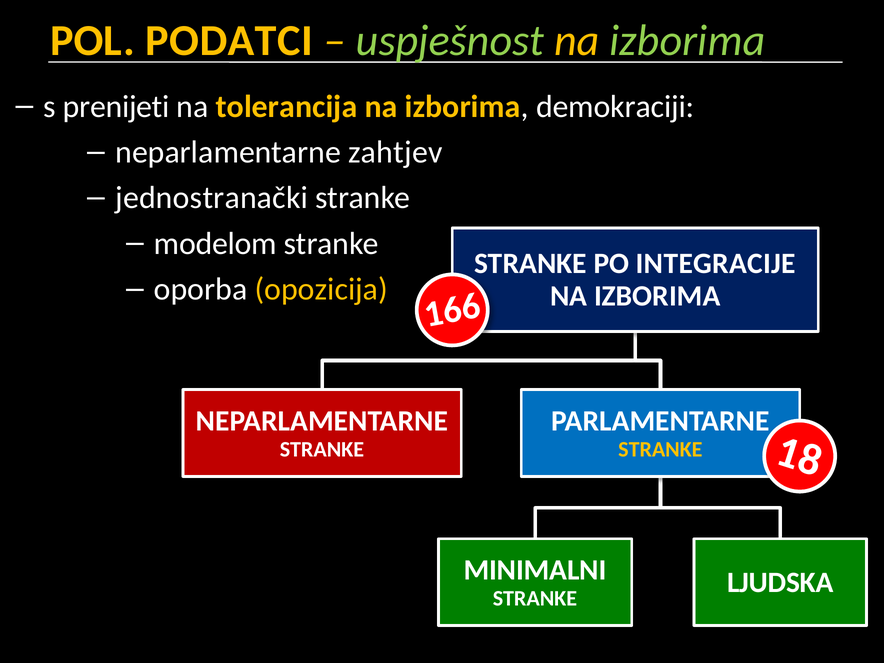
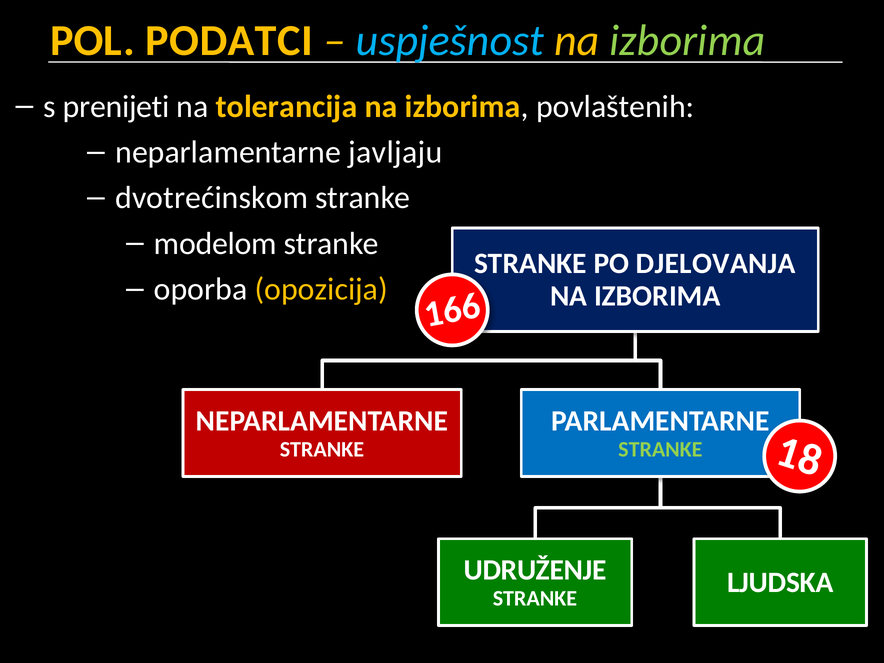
uspješnost colour: light green -> light blue
demokraciji: demokraciji -> povlaštenih
zahtjev: zahtjev -> javljaju
jednostranački: jednostranački -> dvotrećinskom
INTEGRACIJE: INTEGRACIJE -> DJELOVANJA
STRANKE at (660, 450) colour: yellow -> light green
MINIMALNI: MINIMALNI -> UDRUŽENJE
